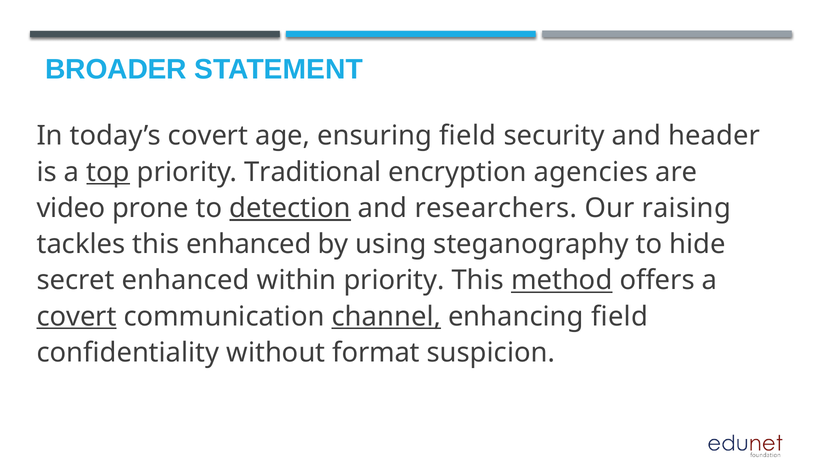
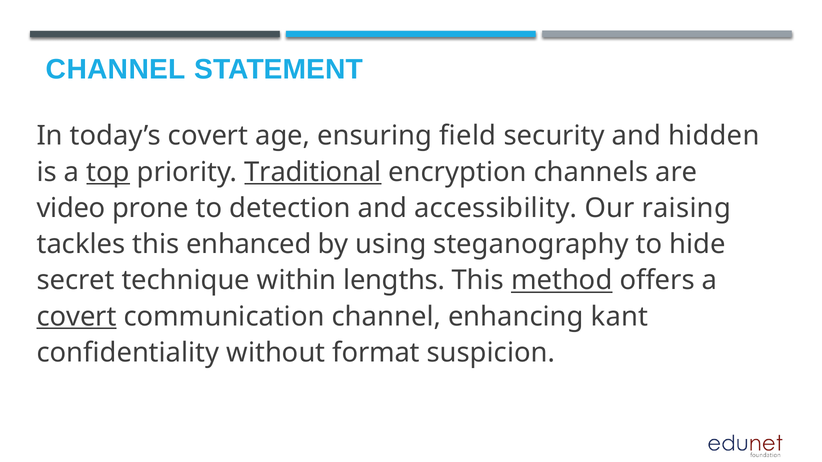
BROADER at (116, 69): BROADER -> CHANNEL
header: header -> hidden
Traditional underline: none -> present
agencies: agencies -> channels
detection underline: present -> none
researchers: researchers -> accessibility
secret enhanced: enhanced -> technique
within priority: priority -> lengths
channel at (386, 317) underline: present -> none
enhancing field: field -> kant
